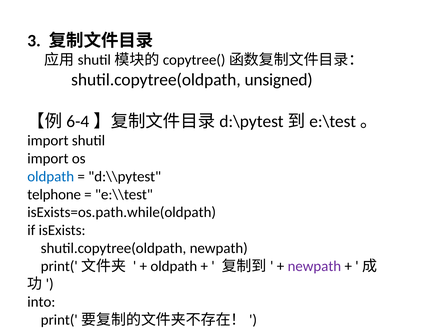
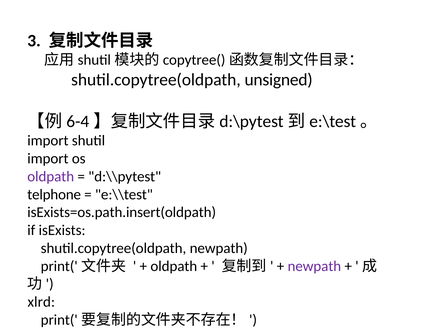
oldpath at (51, 177) colour: blue -> purple
isExists=os.path.while(oldpath: isExists=os.path.while(oldpath -> isExists=os.path.insert(oldpath
into: into -> xlrd
